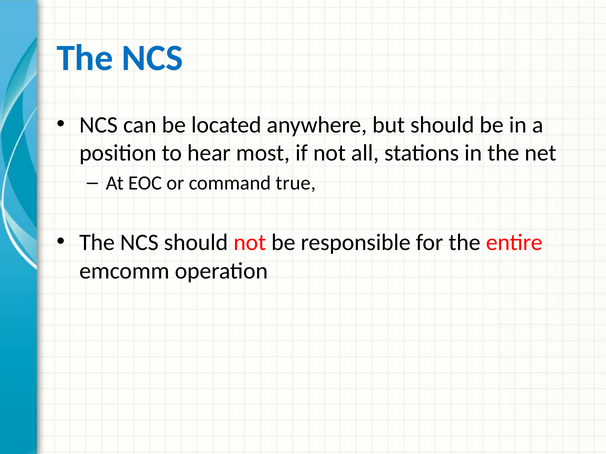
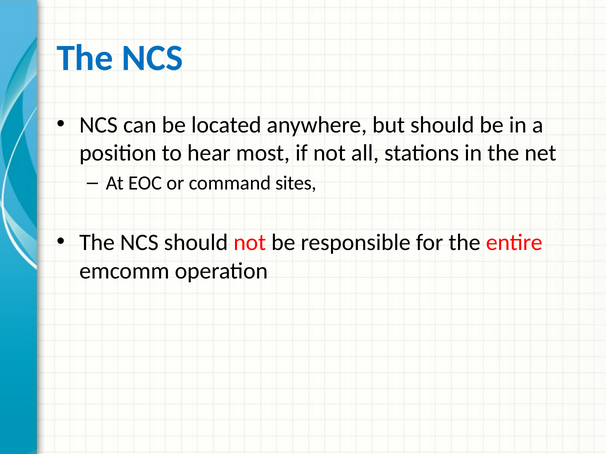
true: true -> sites
